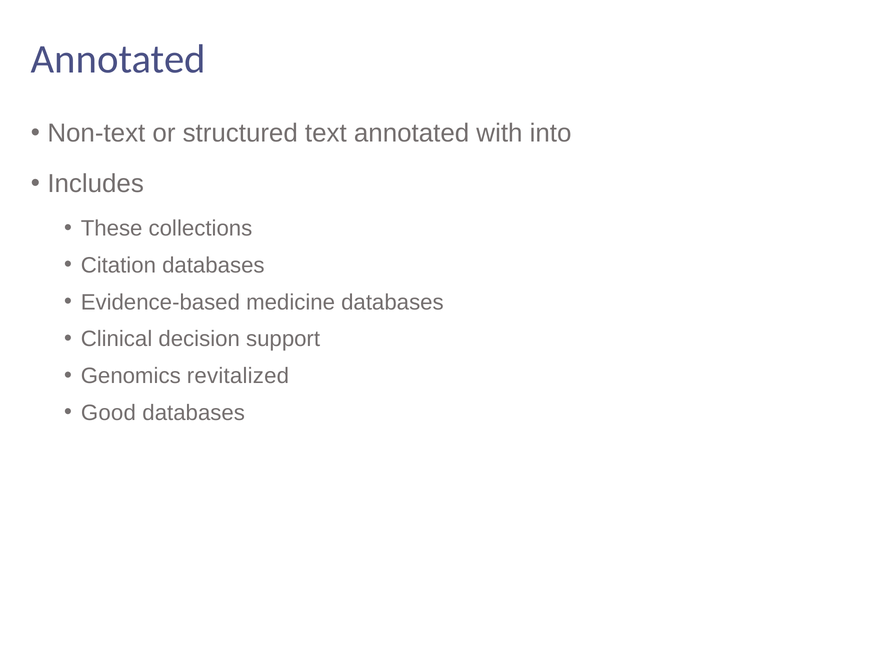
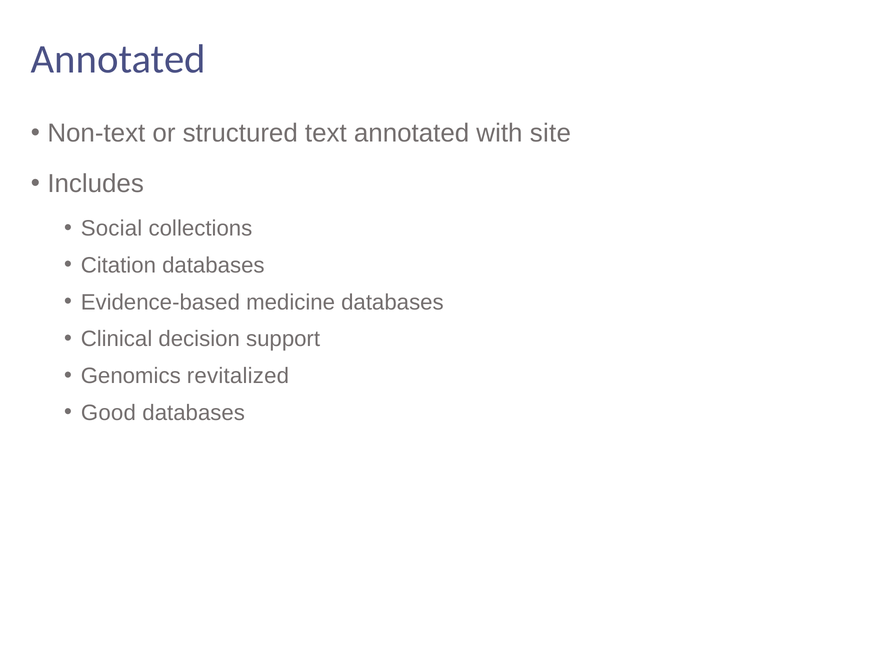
into: into -> site
These: These -> Social
